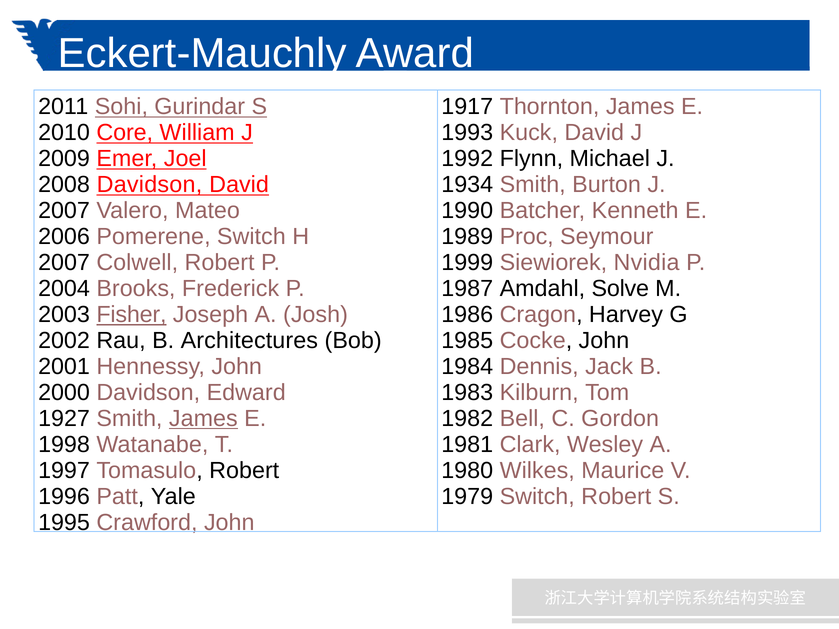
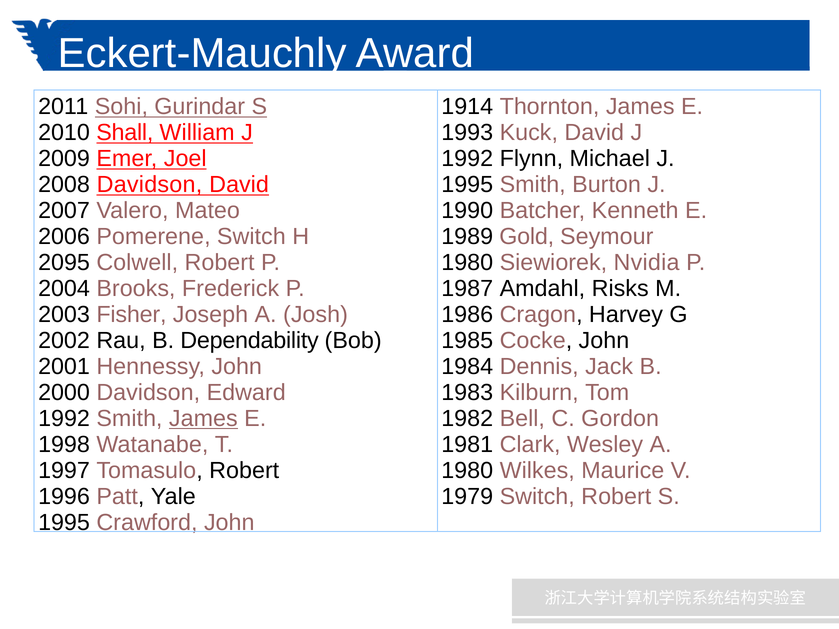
1917: 1917 -> 1914
Core: Core -> Shall
1934 at (467, 185): 1934 -> 1995
Proc: Proc -> Gold
2007 at (64, 263): 2007 -> 2095
1999 at (467, 263): 1999 -> 1980
Solve: Solve -> Risks
Fisher underline: present -> none
Architectures: Architectures -> Dependability
1927 at (64, 419): 1927 -> 1992
